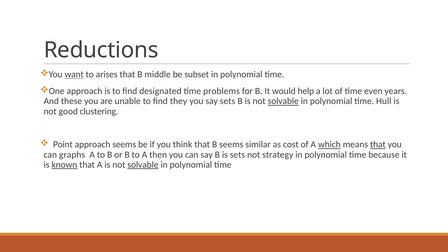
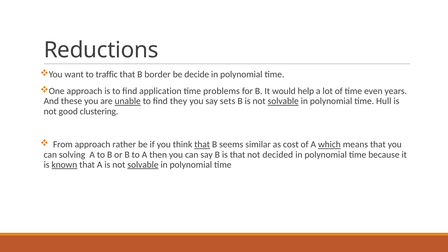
want underline: present -> none
arises: arises -> traffic
middle: middle -> border
subset: subset -> decide
designated: designated -> application
unable underline: none -> present
Point: Point -> From
approach seems: seems -> rather
that at (202, 145) underline: none -> present
that at (378, 145) underline: present -> none
graphs: graphs -> solving
is sets: sets -> that
strategy: strategy -> decided
